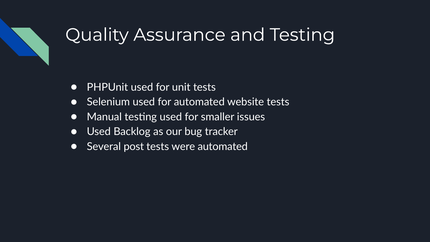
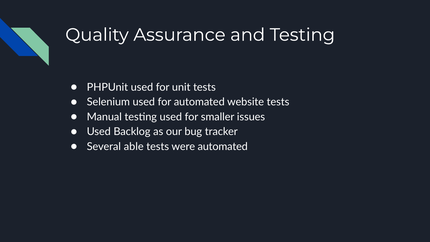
post: post -> able
